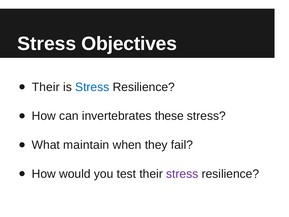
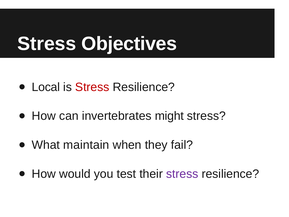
Their at (46, 87): Their -> Local
Stress at (92, 87) colour: blue -> red
these: these -> might
